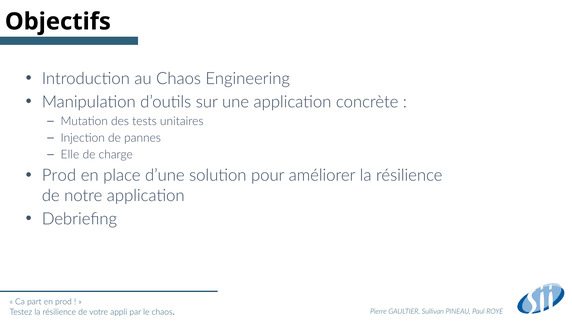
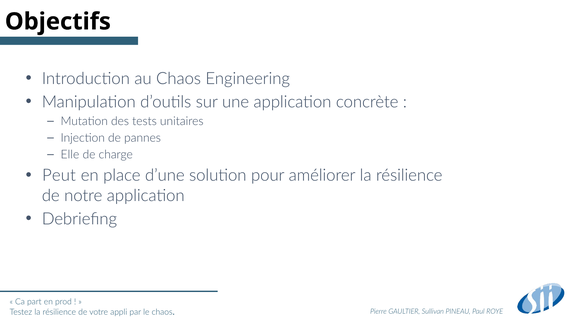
Prod at (59, 175): Prod -> Peut
